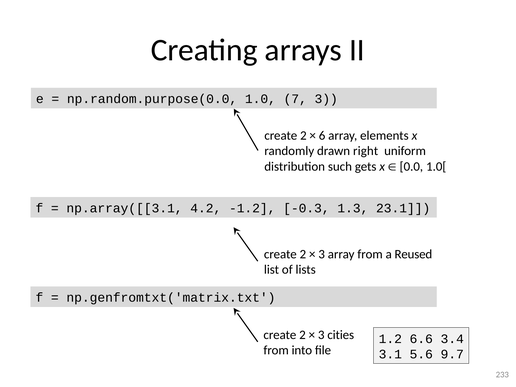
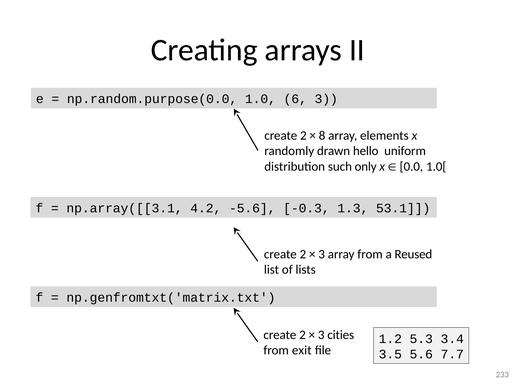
7: 7 -> 6
6: 6 -> 8
right: right -> hello
gets: gets -> only
-1.2: -1.2 -> -5.6
23.1: 23.1 -> 53.1
6.6: 6.6 -> 5.3
into: into -> exit
3.1: 3.1 -> 3.5
9.7: 9.7 -> 7.7
